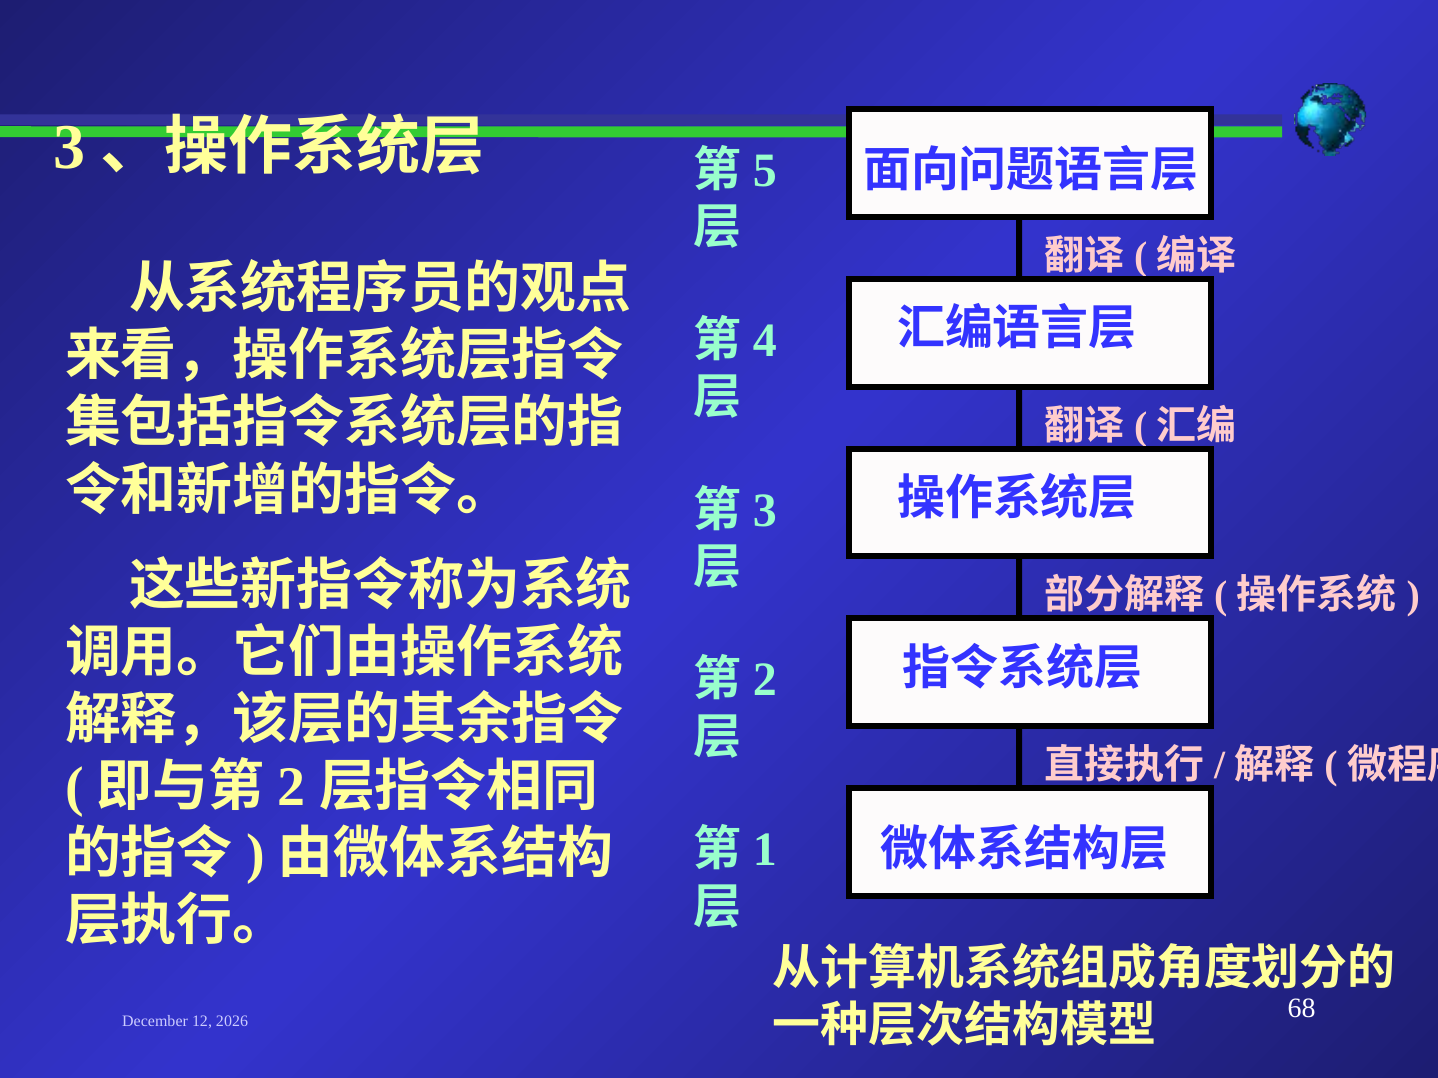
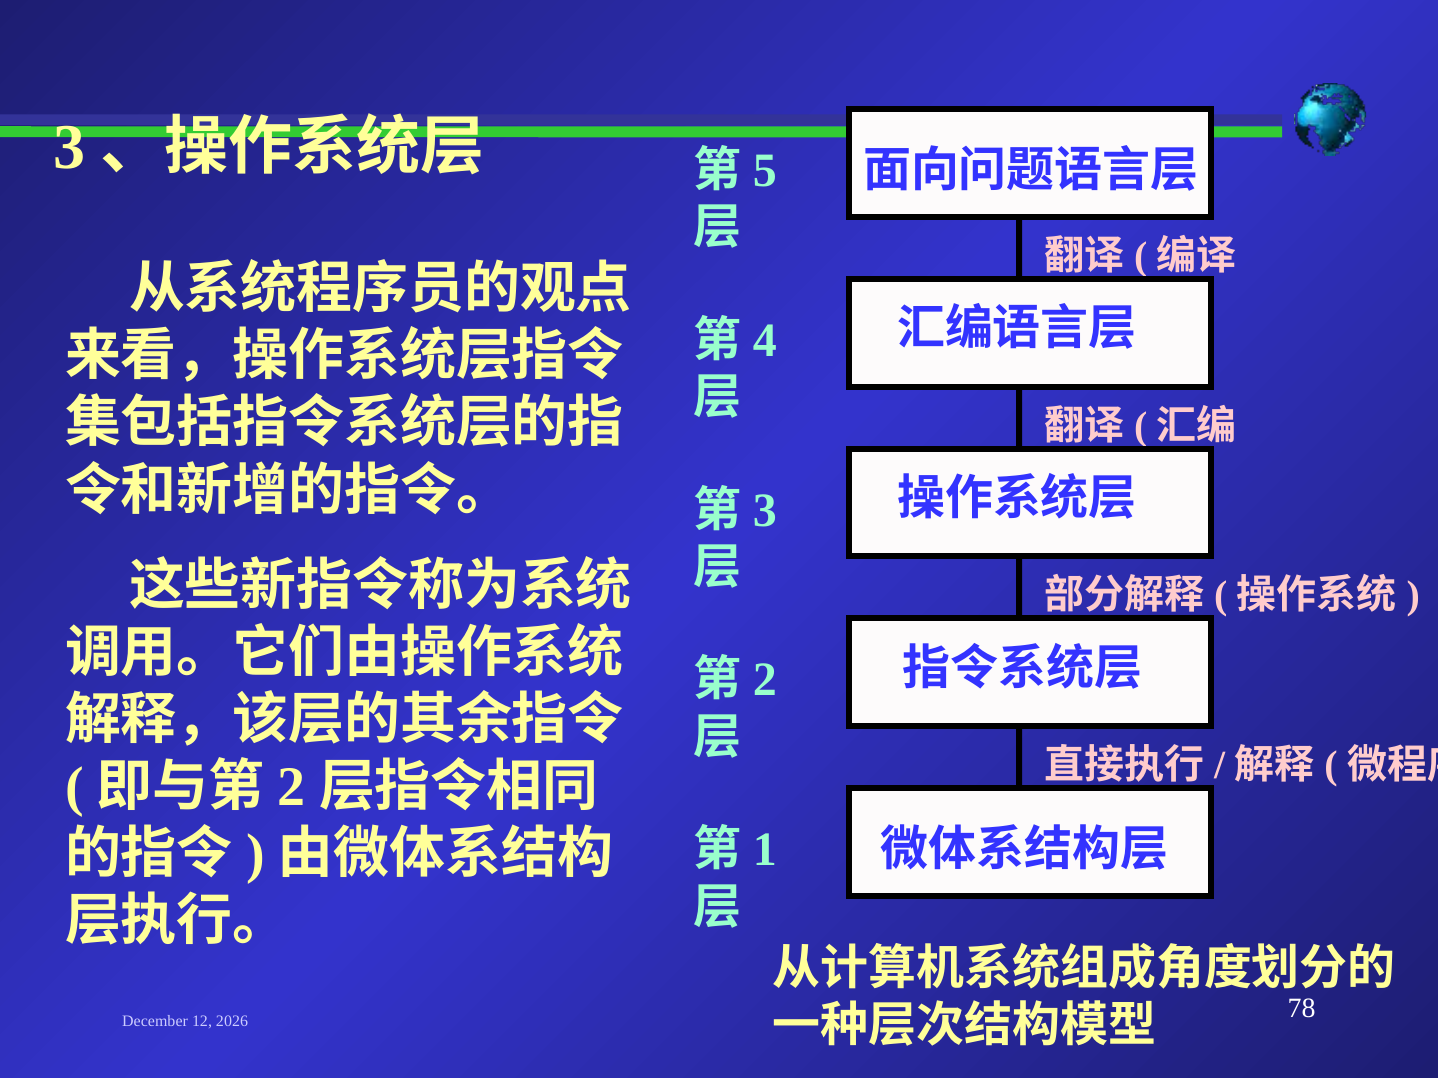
68: 68 -> 78
